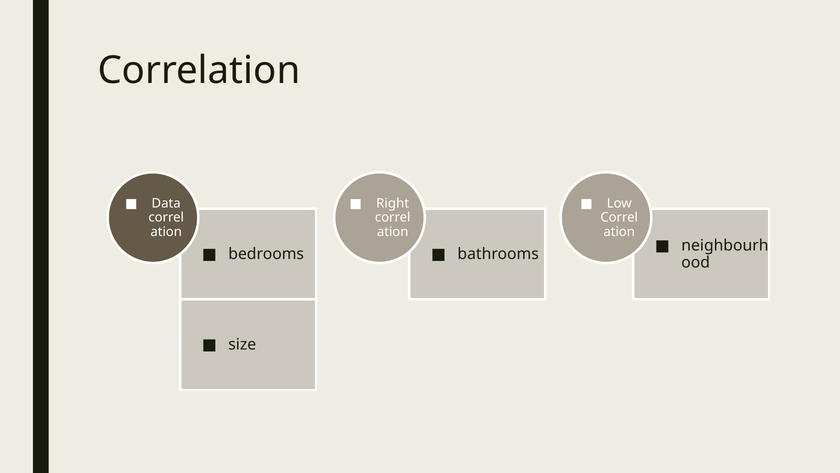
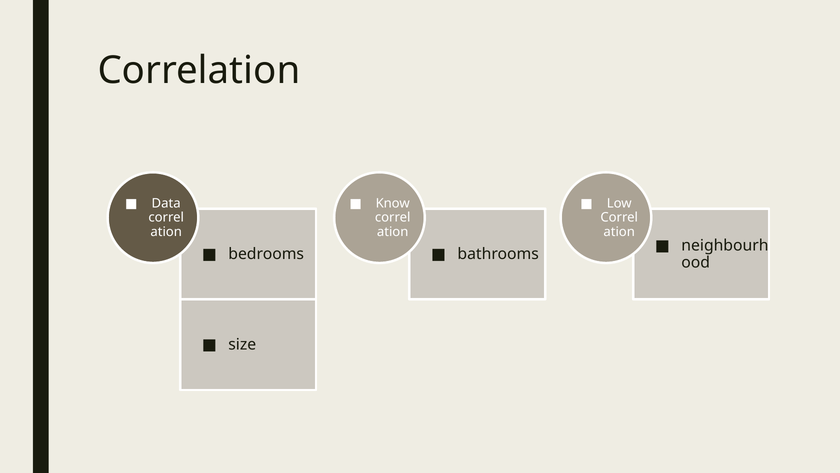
Right: Right -> Know
